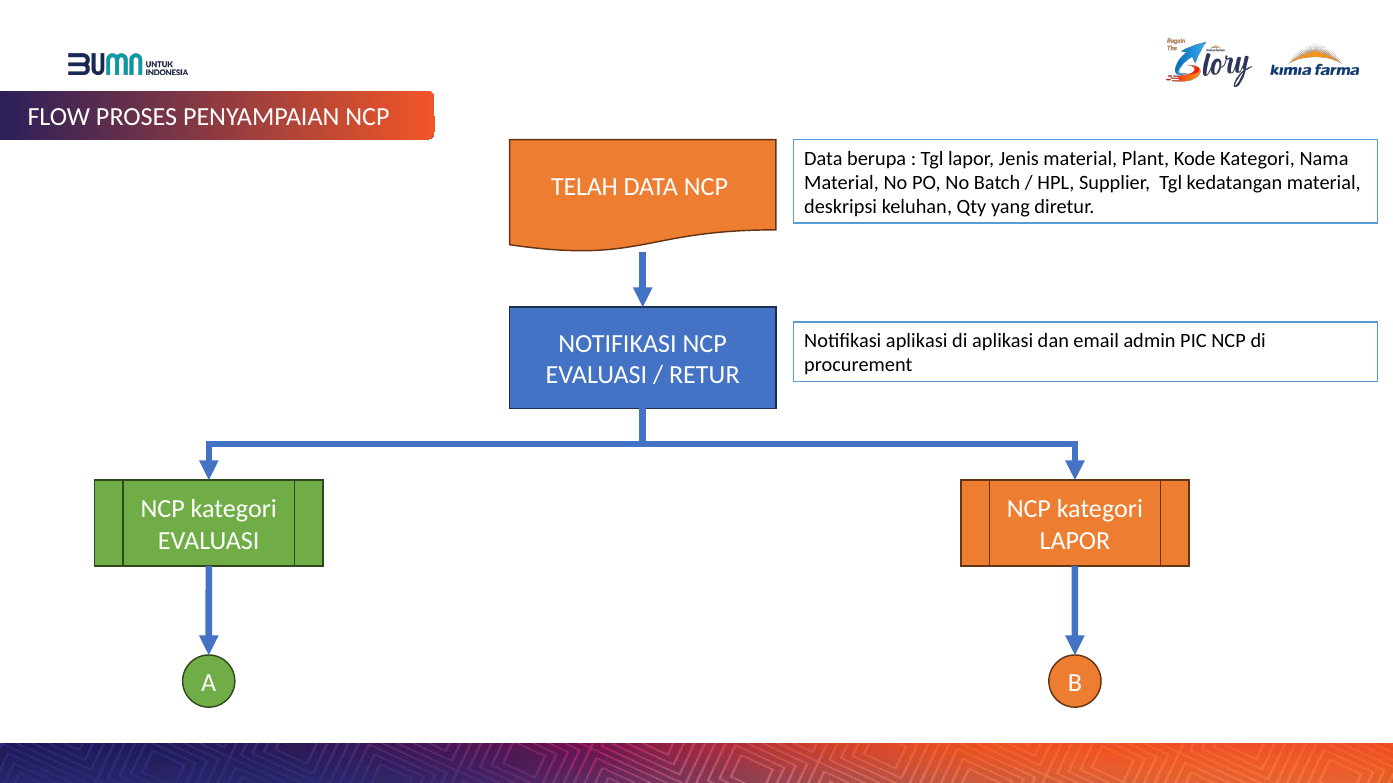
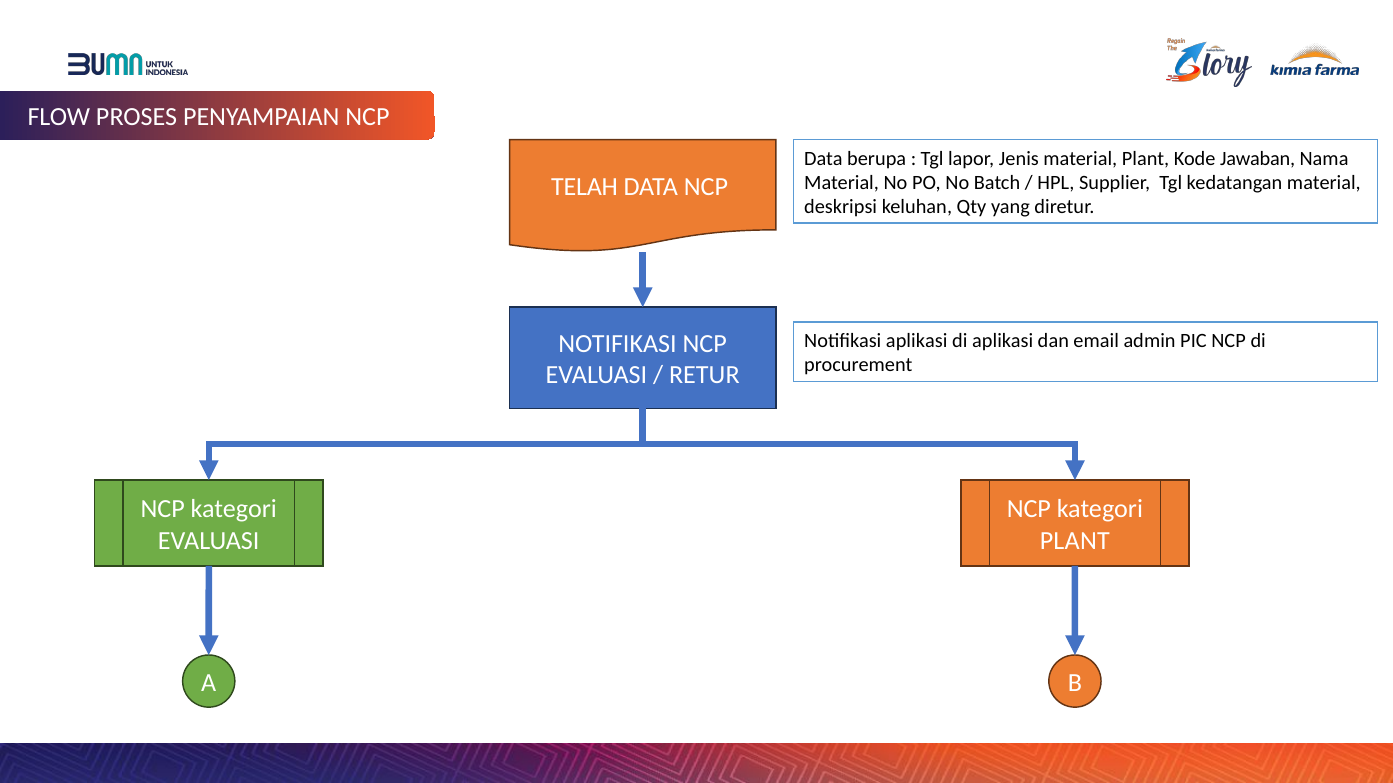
Kode Kategori: Kategori -> Jawaban
LAPOR at (1075, 541): LAPOR -> PLANT
